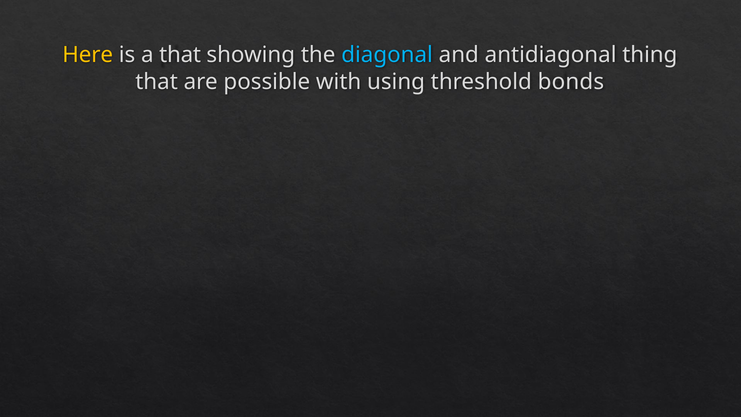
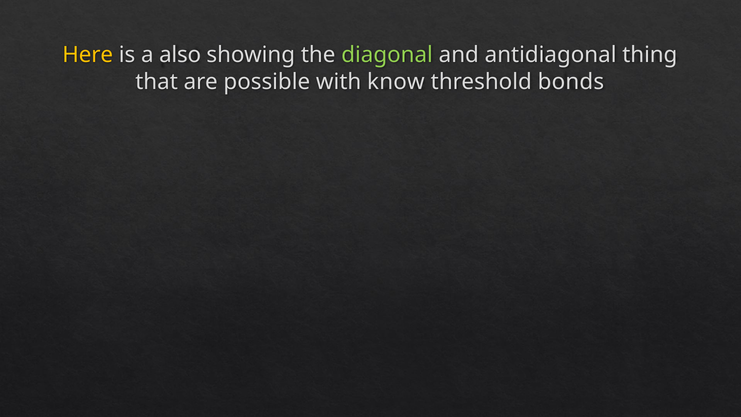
a that: that -> also
diagonal colour: light blue -> light green
using: using -> know
